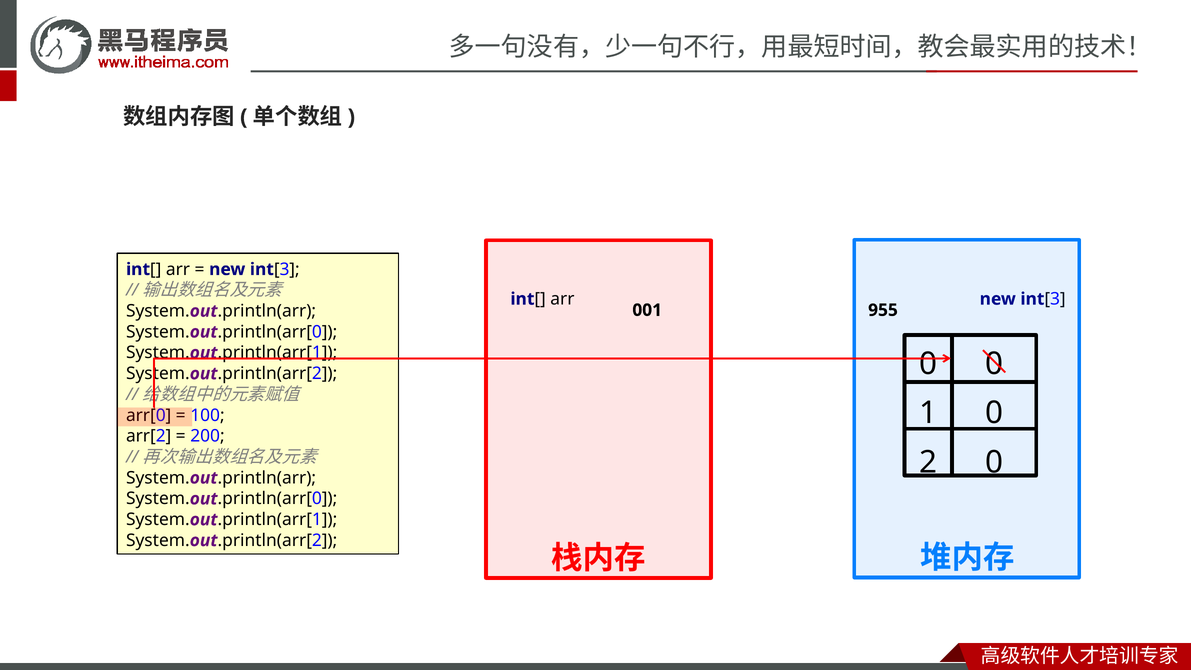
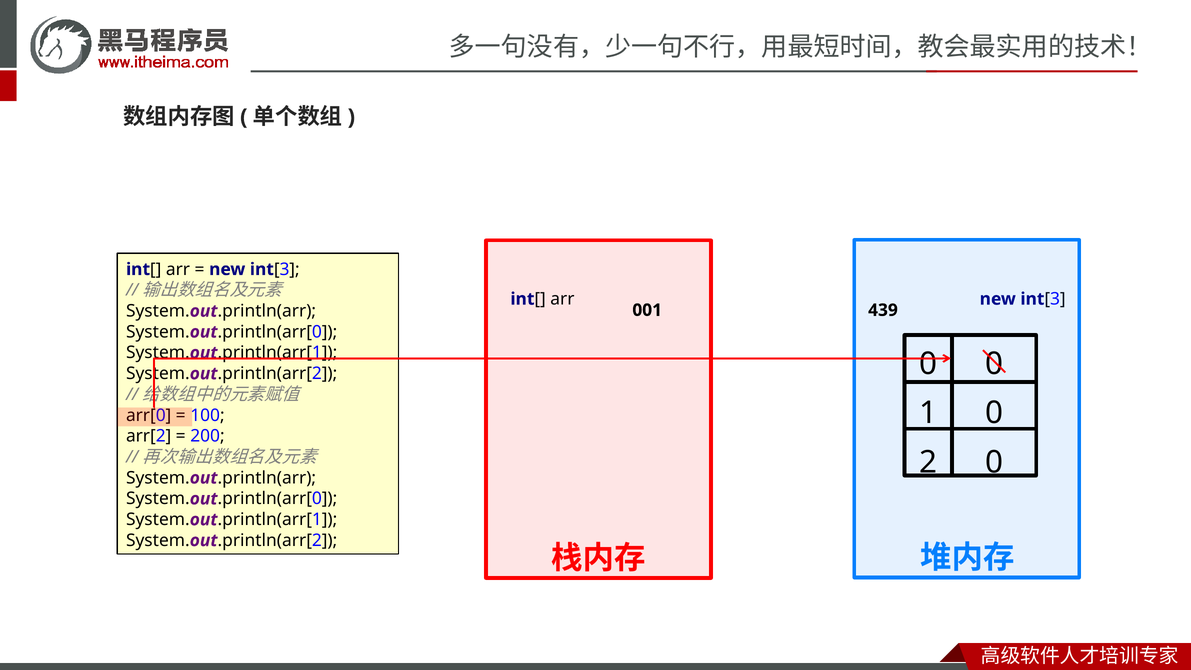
955: 955 -> 439
